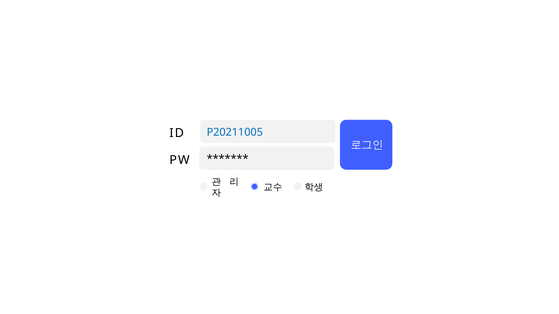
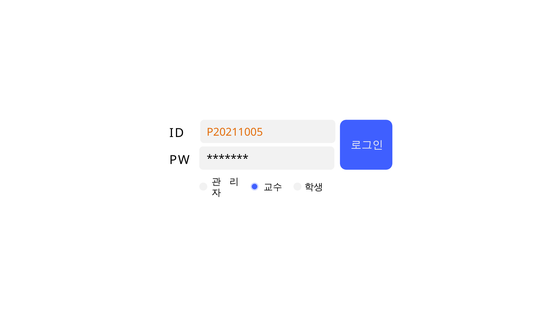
P20211005 colour: blue -> orange
